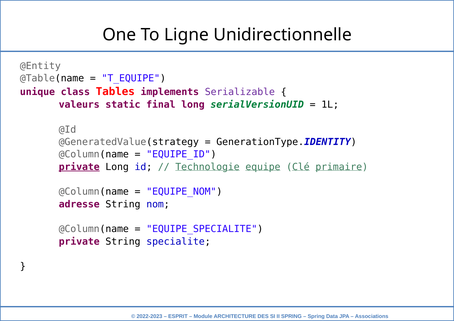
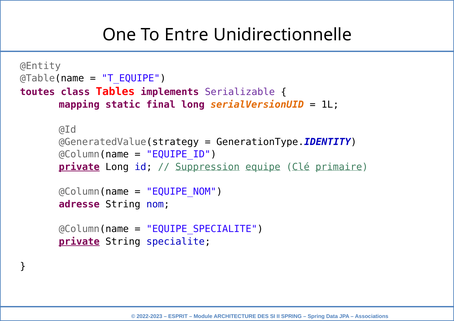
Ligne: Ligne -> Entre
unique: unique -> toutes
valeurs: valeurs -> mapping
serialVersionUID colour: green -> orange
Technologie: Technologie -> Suppression
private at (79, 242) underline: none -> present
